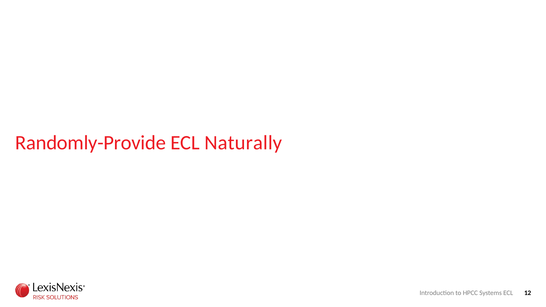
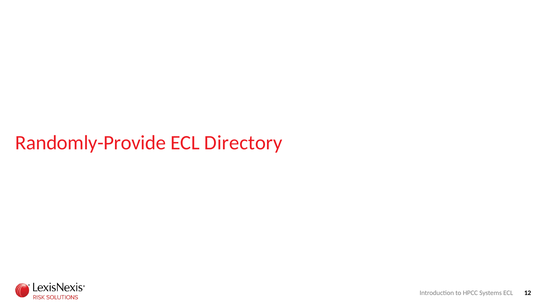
Naturally: Naturally -> Directory
